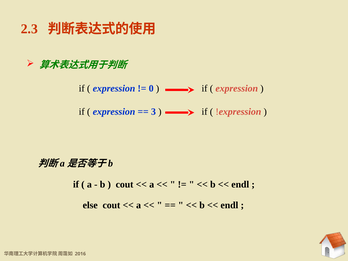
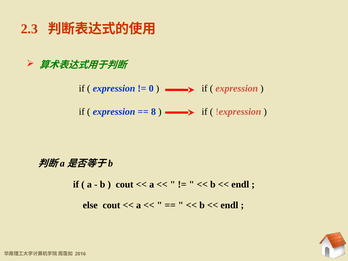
3: 3 -> 8
